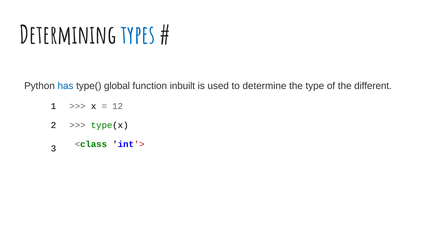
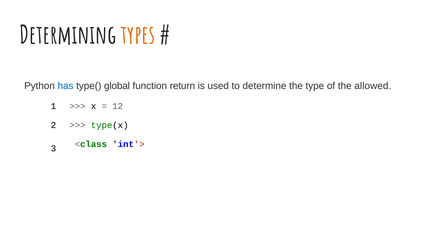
types colour: blue -> orange
inbuilt: inbuilt -> return
different: different -> allowed
